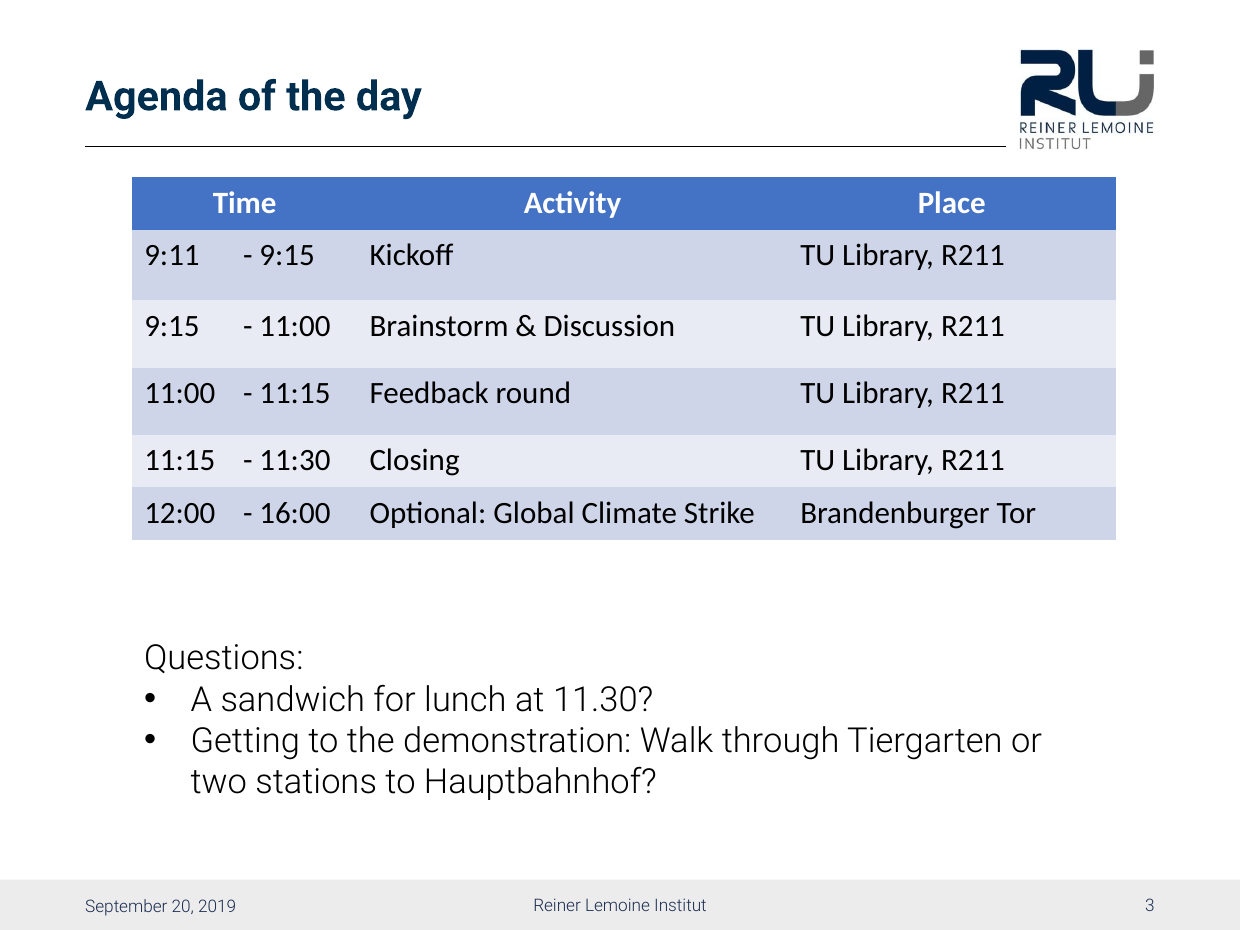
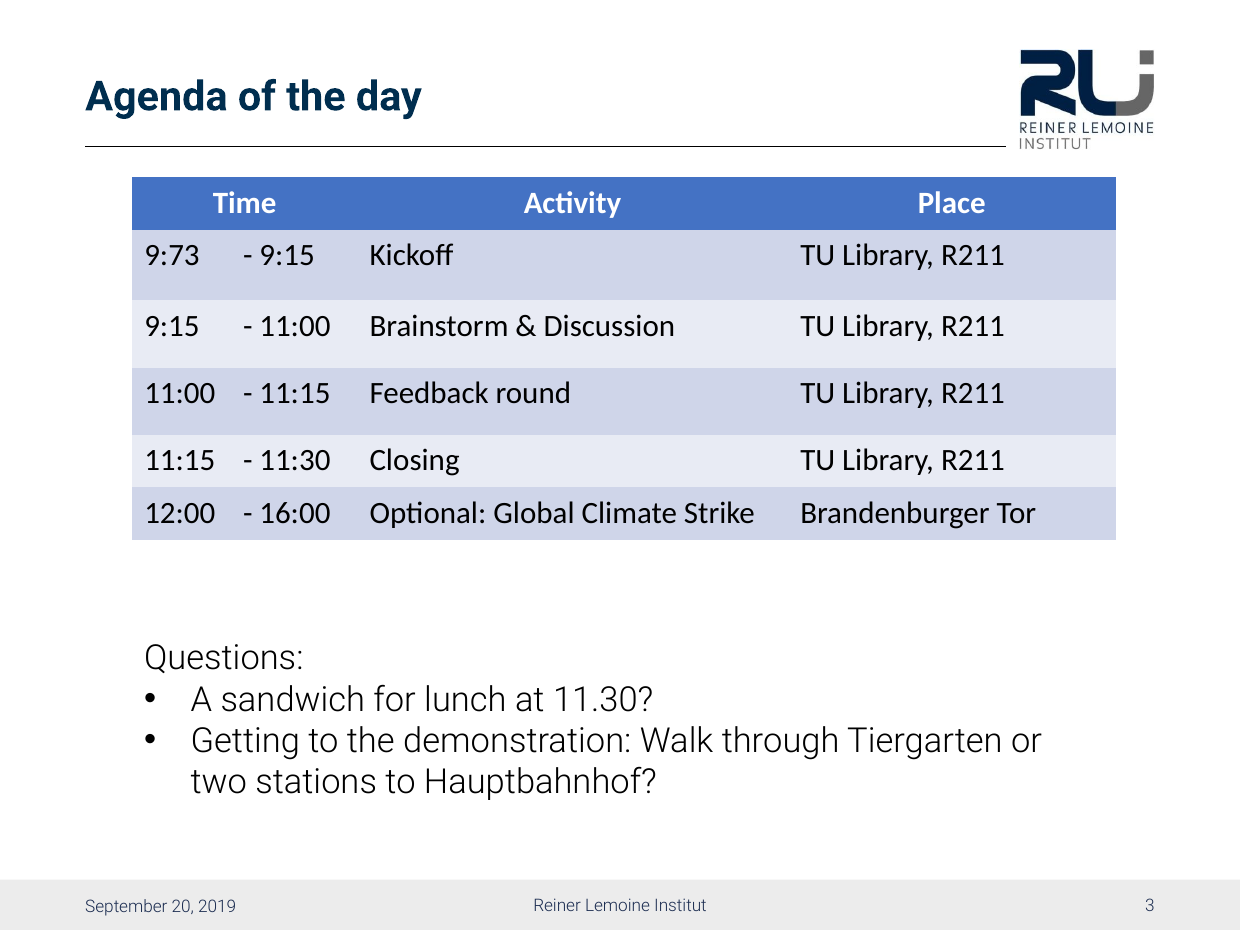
9:11: 9:11 -> 9:73
